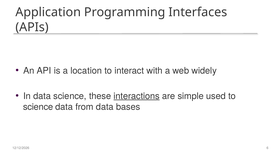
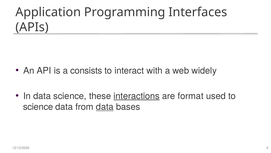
location: location -> consists
simple: simple -> format
data at (105, 107) underline: none -> present
